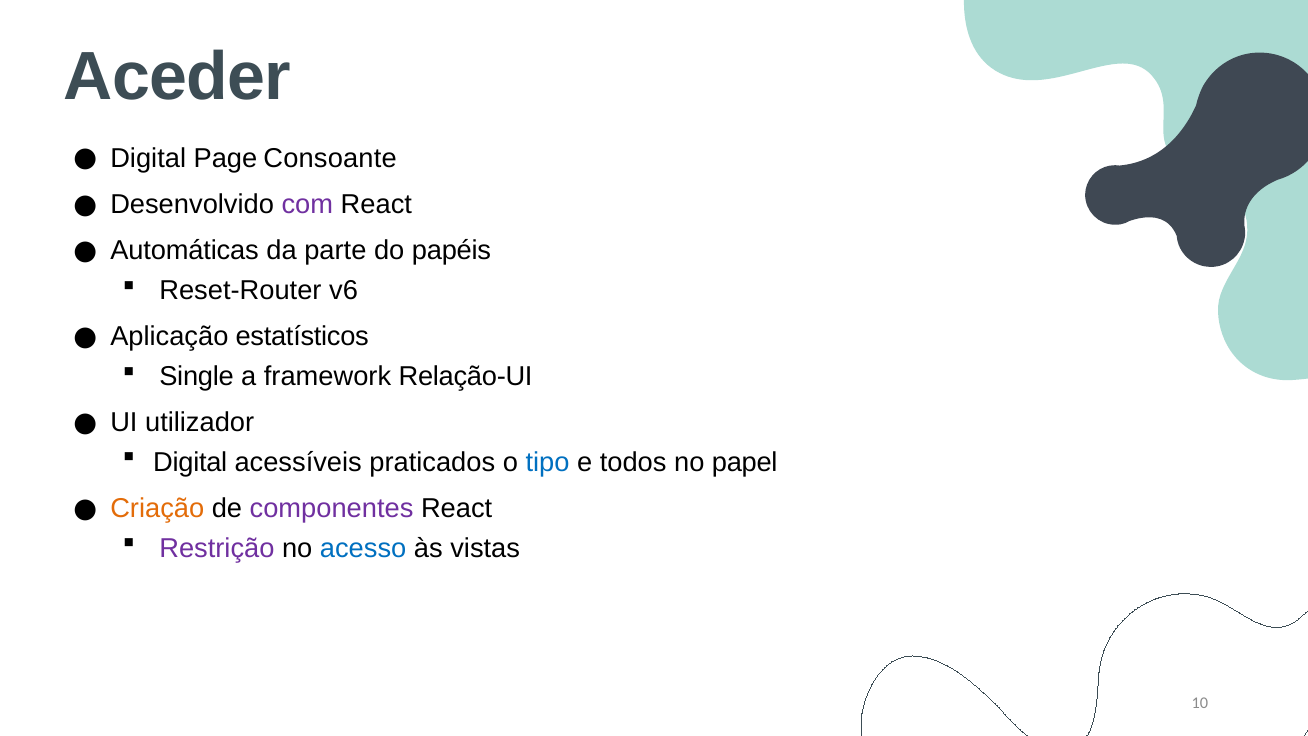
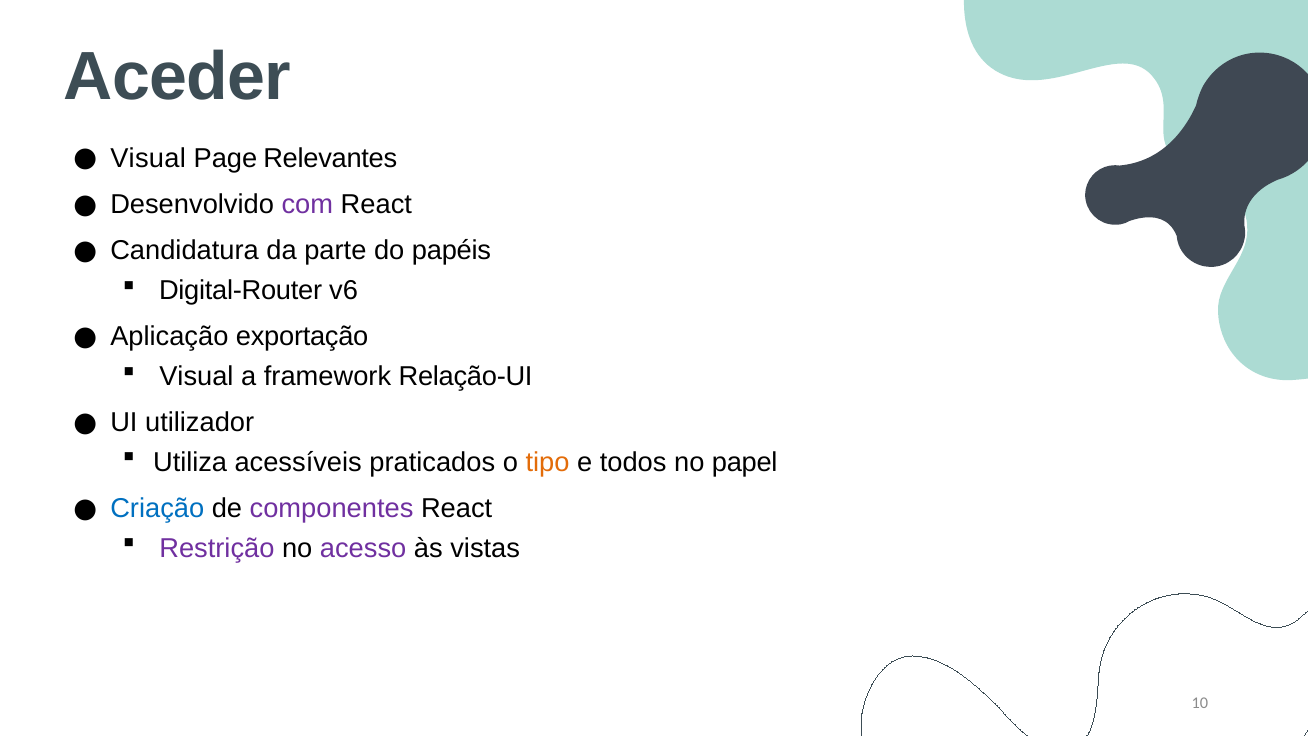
Digital at (148, 158): Digital -> Visual
Consoante: Consoante -> Relevantes
Automáticas: Automáticas -> Candidatura
Reset-Router: Reset-Router -> Digital-Router
estatísticos: estatísticos -> exportação
Single at (197, 376): Single -> Visual
Digital at (190, 462): Digital -> Utiliza
tipo colour: blue -> orange
Criação colour: orange -> blue
acesso colour: blue -> purple
